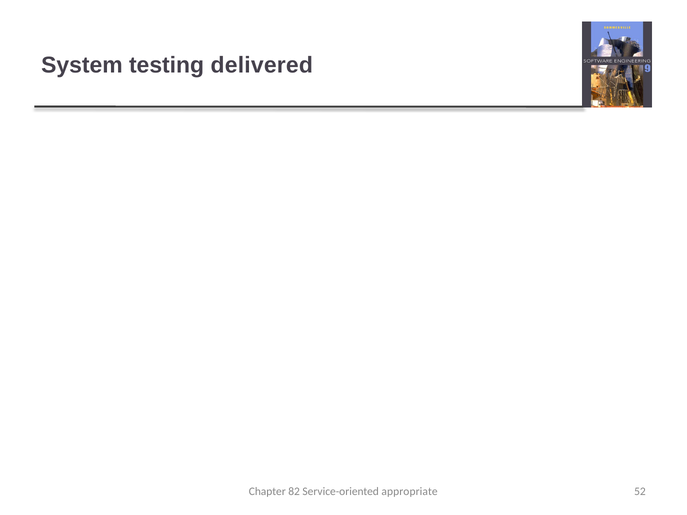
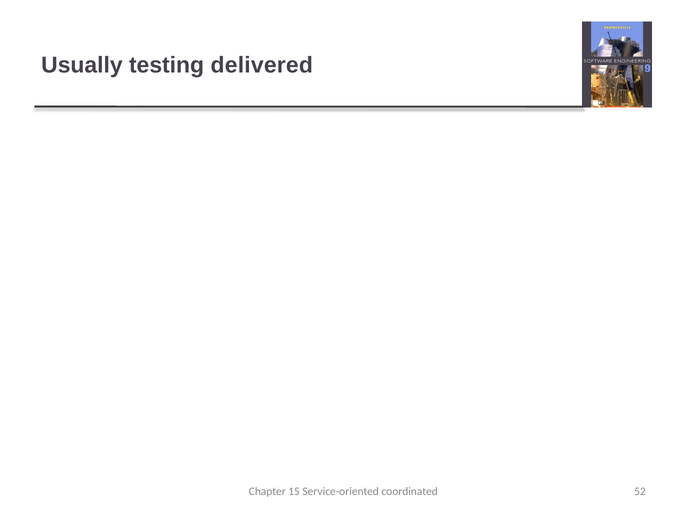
System: System -> Usually
82: 82 -> 15
appropriate: appropriate -> coordinated
